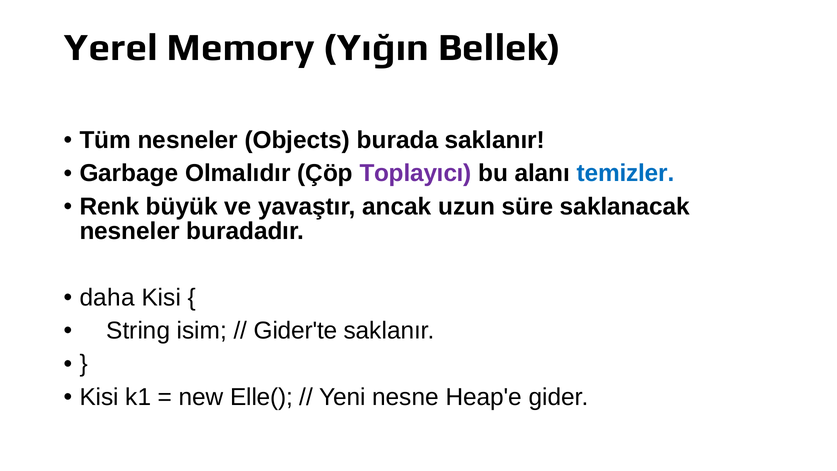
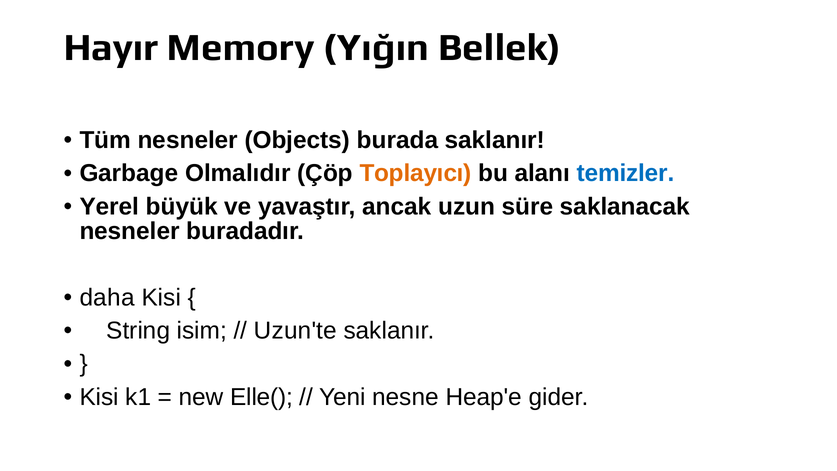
Yerel: Yerel -> Hayır
Toplayıcı colour: purple -> orange
Renk: Renk -> Yerel
Gider'te: Gider'te -> Uzun'te
